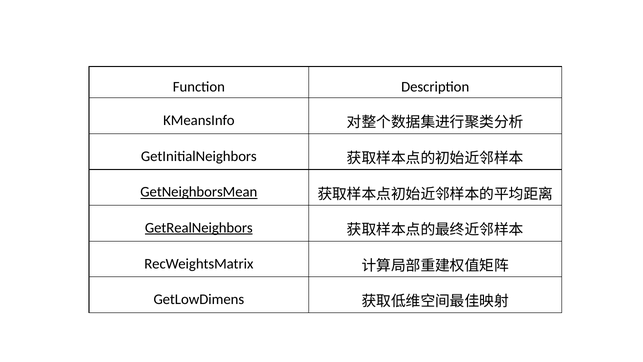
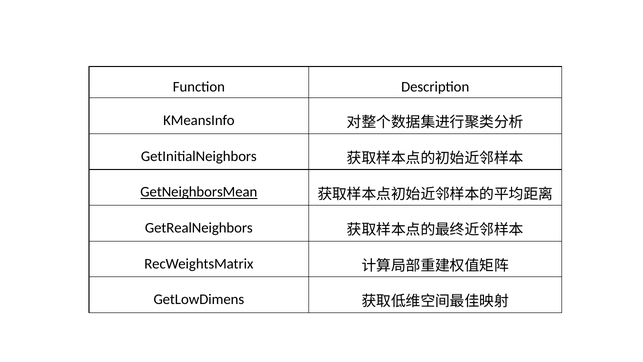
GetRealNeighbors underline: present -> none
